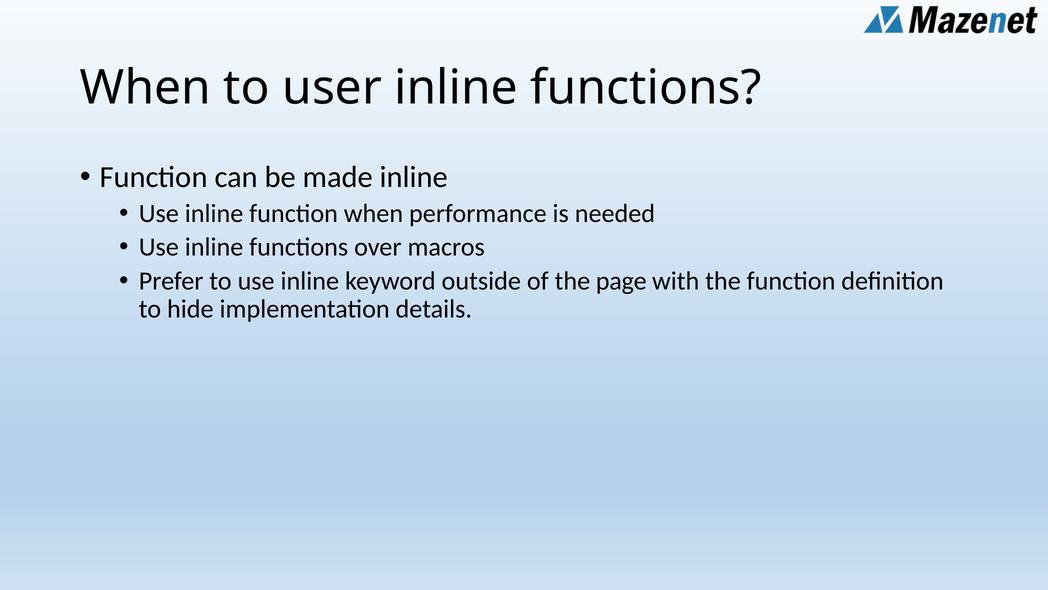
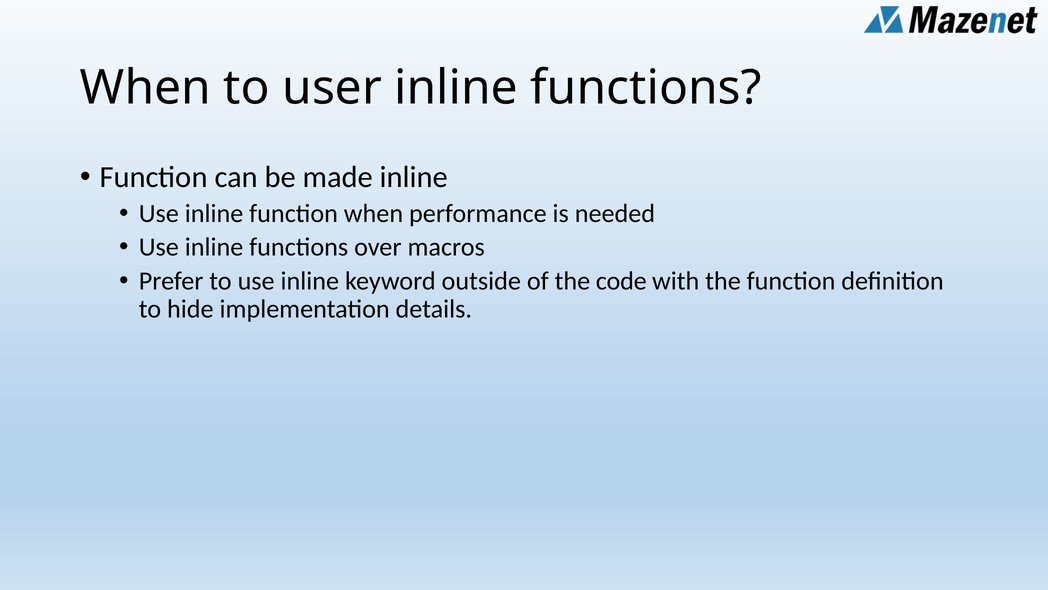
page: page -> code
